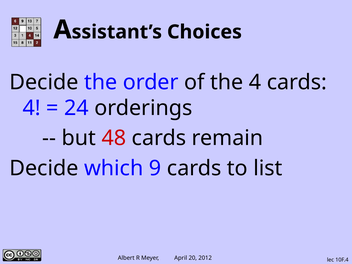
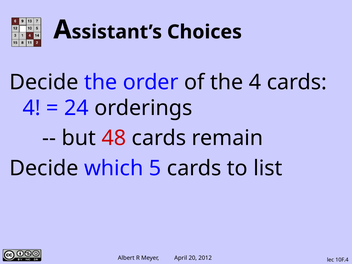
9: 9 -> 5
